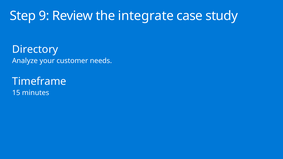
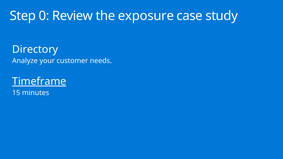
9: 9 -> 0
integrate: integrate -> exposure
Timeframe underline: none -> present
